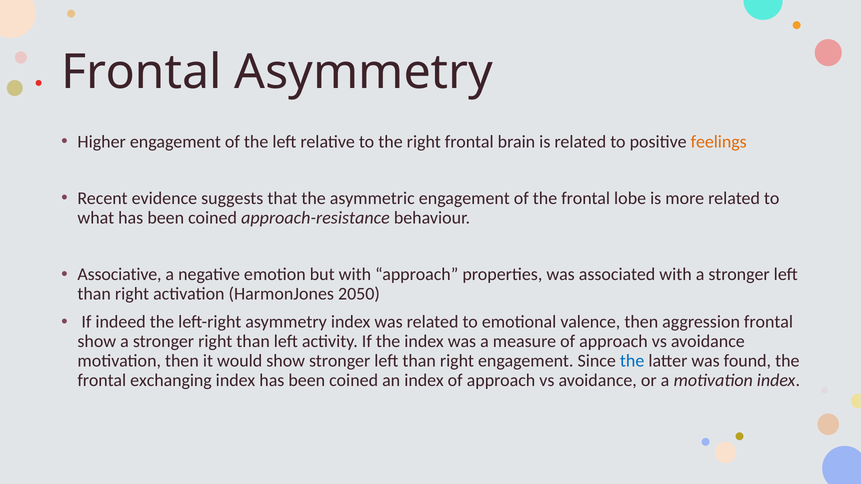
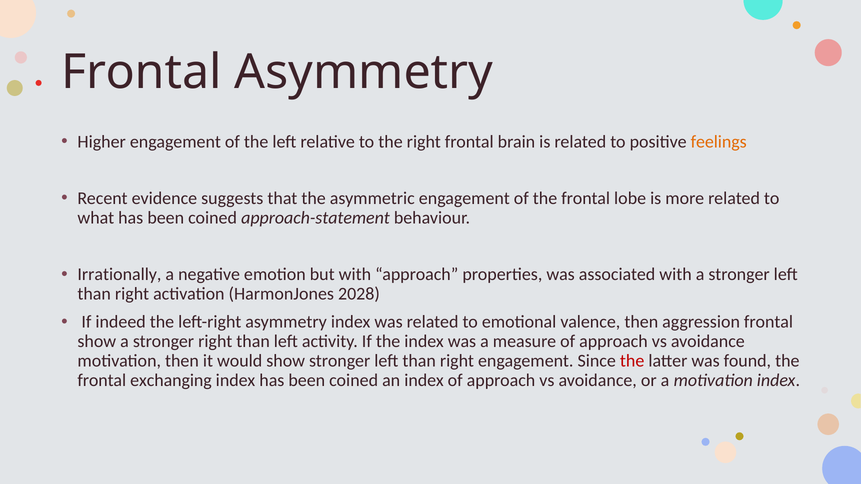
approach-resistance: approach-resistance -> approach-statement
Associative: Associative -> Irrationally
2050: 2050 -> 2028
the at (632, 361) colour: blue -> red
